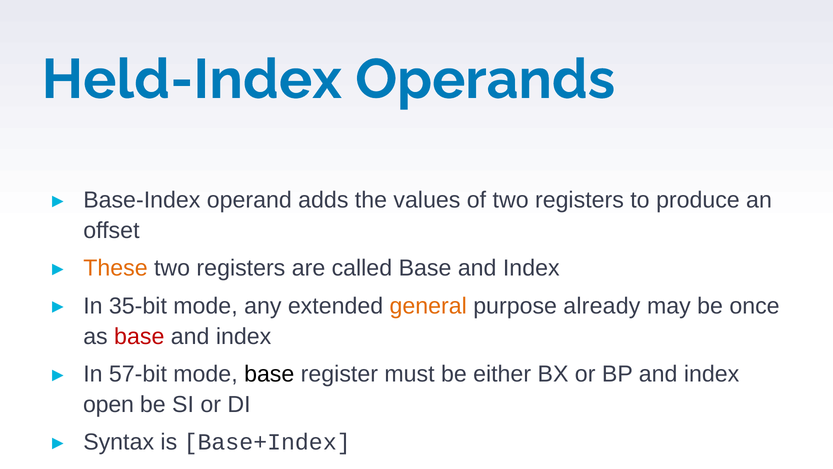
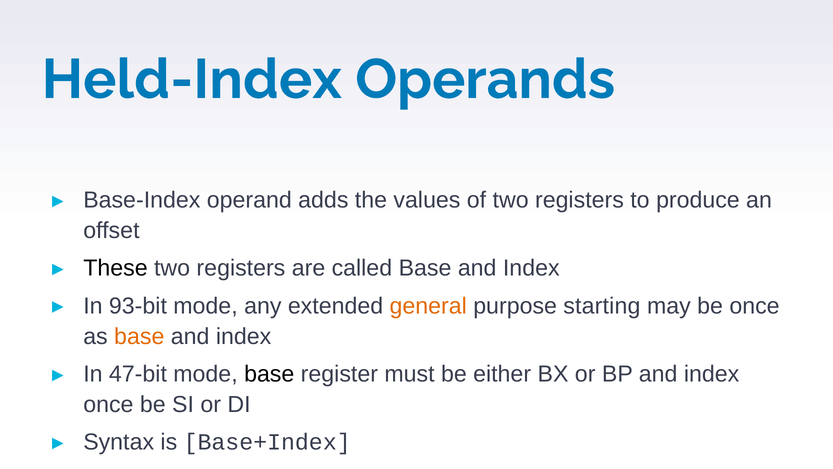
These colour: orange -> black
35-bit: 35-bit -> 93-bit
already: already -> starting
base at (139, 336) colour: red -> orange
57-bit: 57-bit -> 47-bit
open at (109, 404): open -> once
